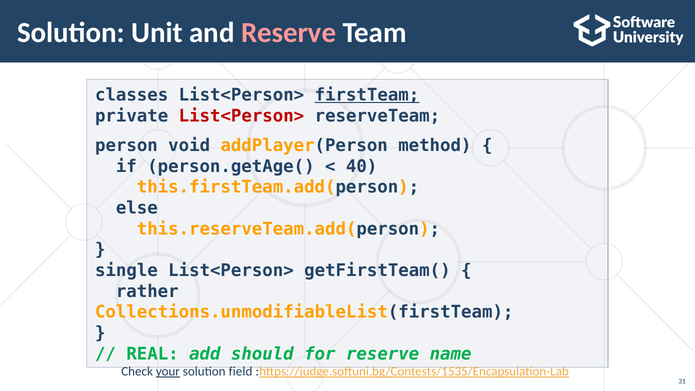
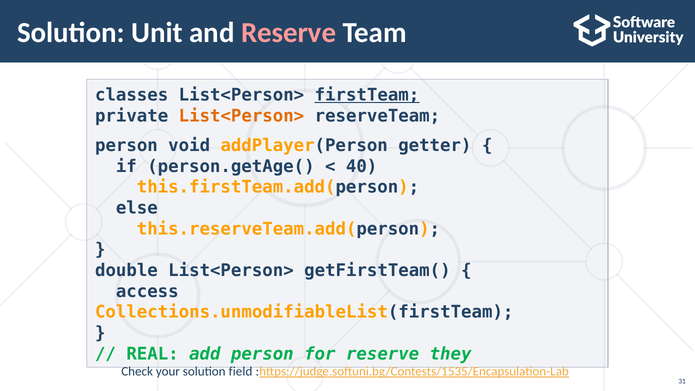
List<Person> at (241, 116) colour: red -> orange
method: method -> getter
single: single -> double
rather: rather -> access
add should: should -> person
name: name -> they
your underline: present -> none
